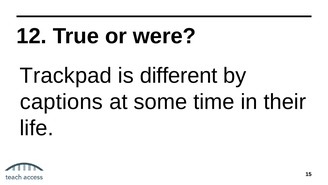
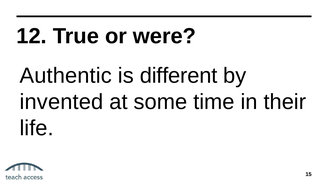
Trackpad: Trackpad -> Authentic
captions: captions -> invented
